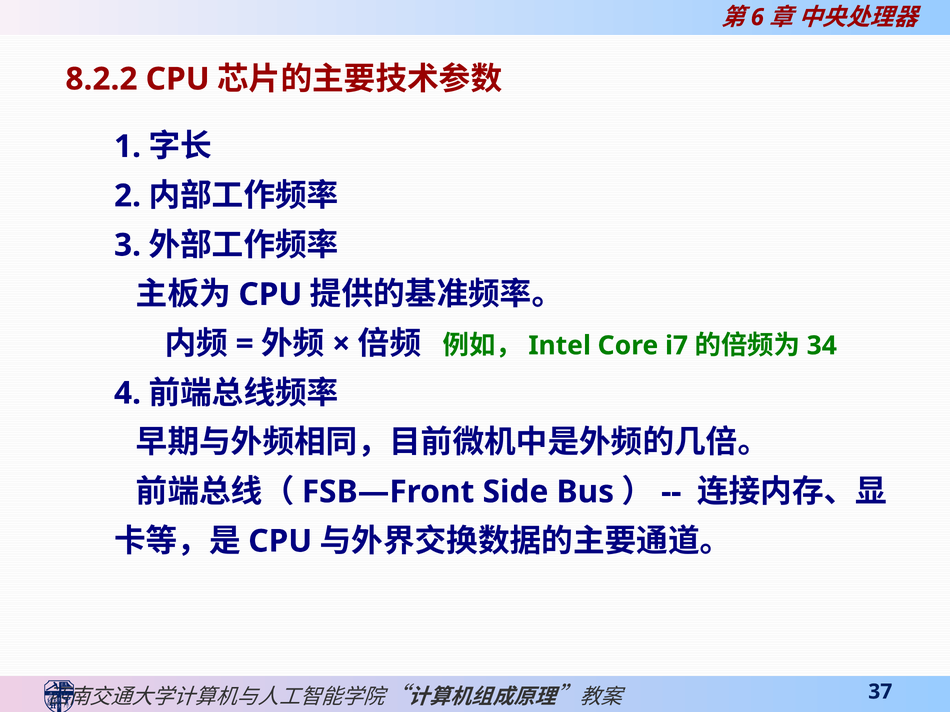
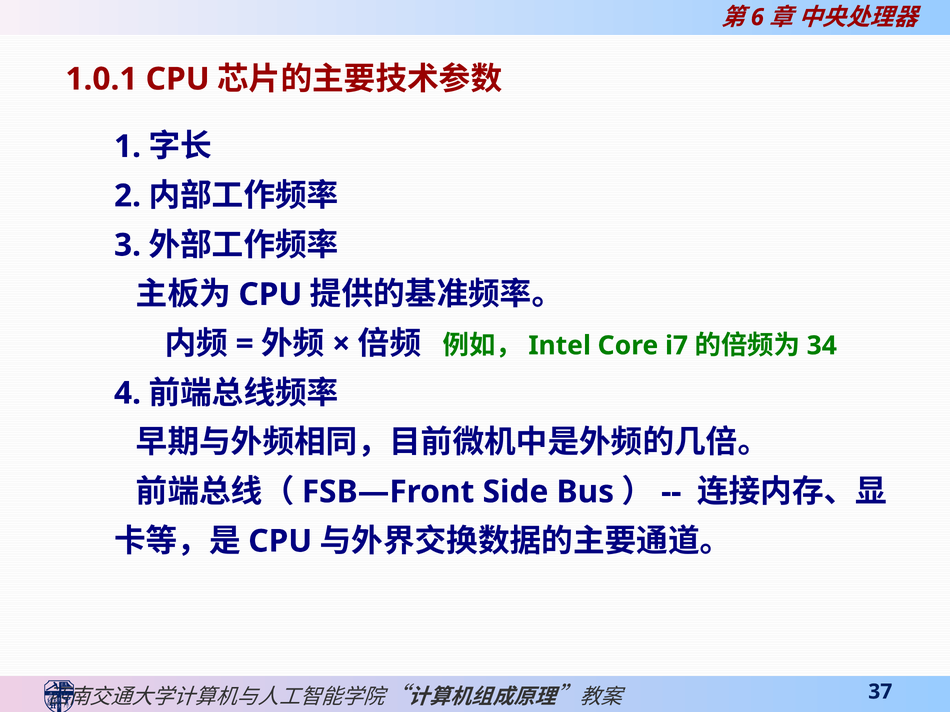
8.2.2: 8.2.2 -> 1.0.1
